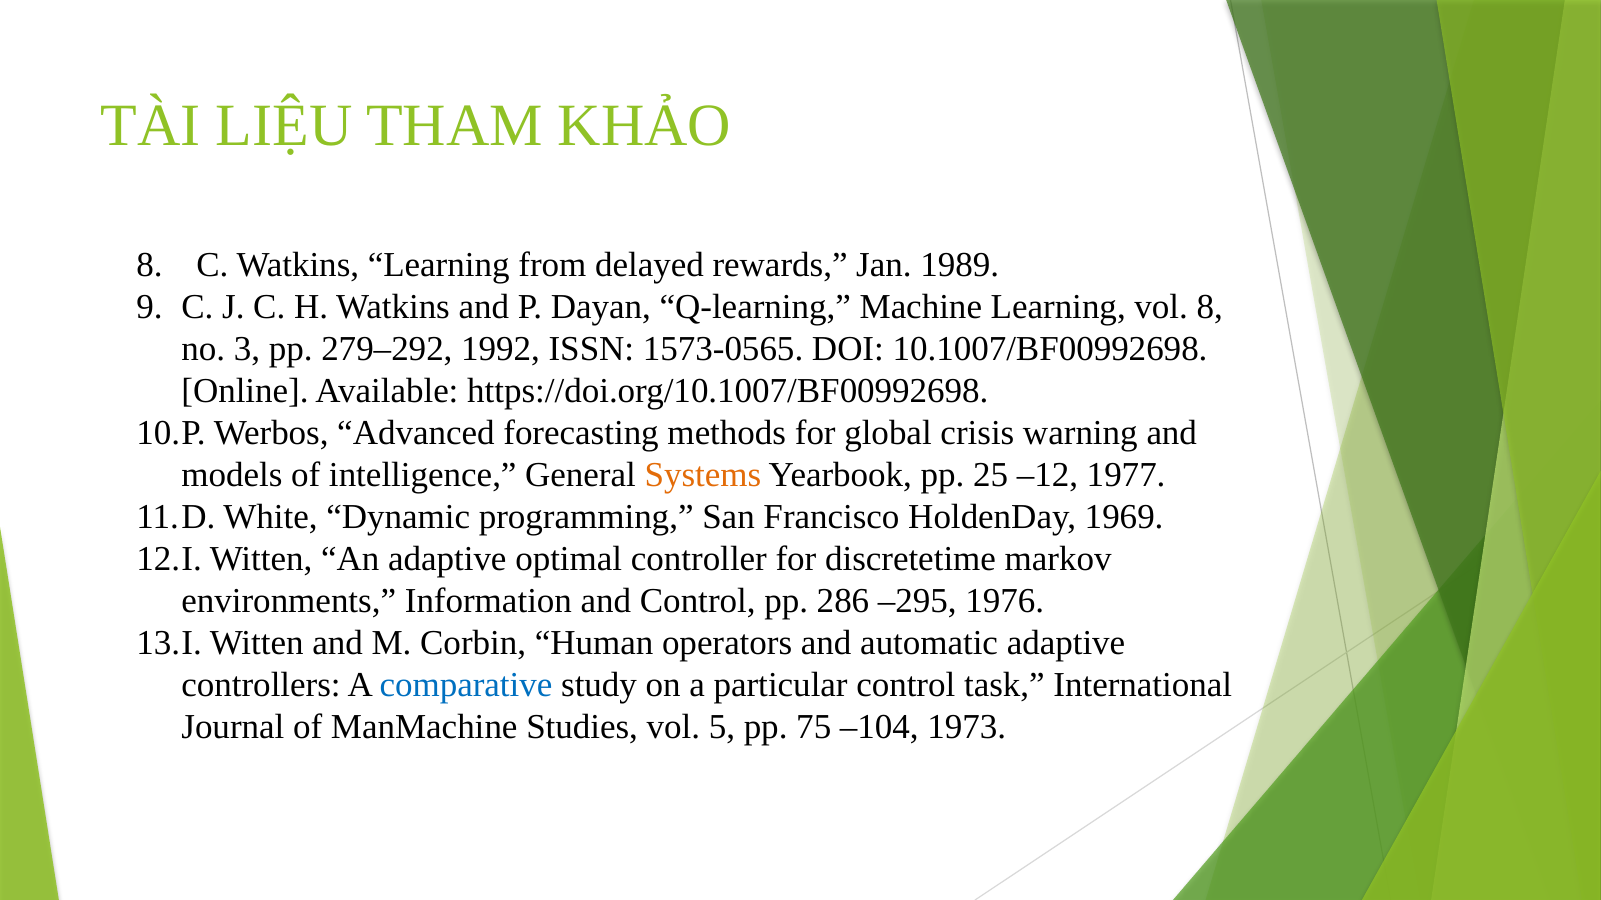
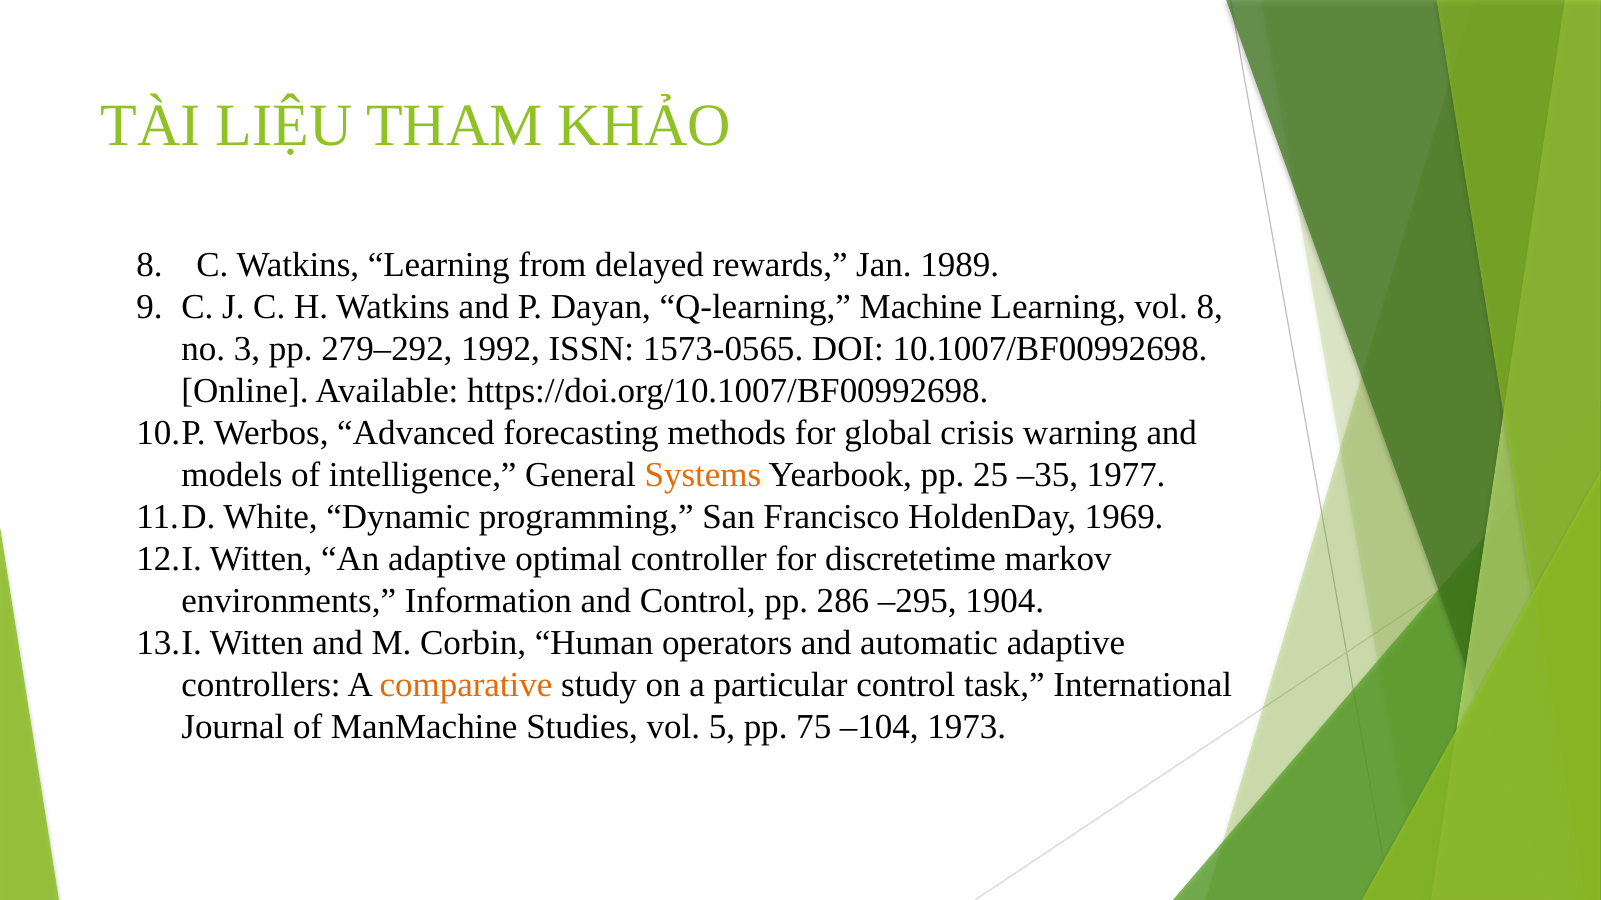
–12: –12 -> –35
1976: 1976 -> 1904
comparative colour: blue -> orange
